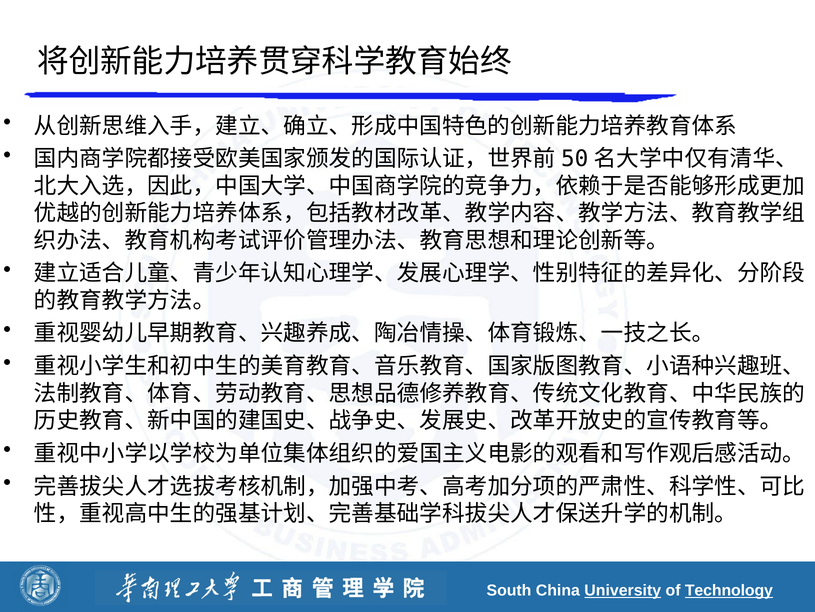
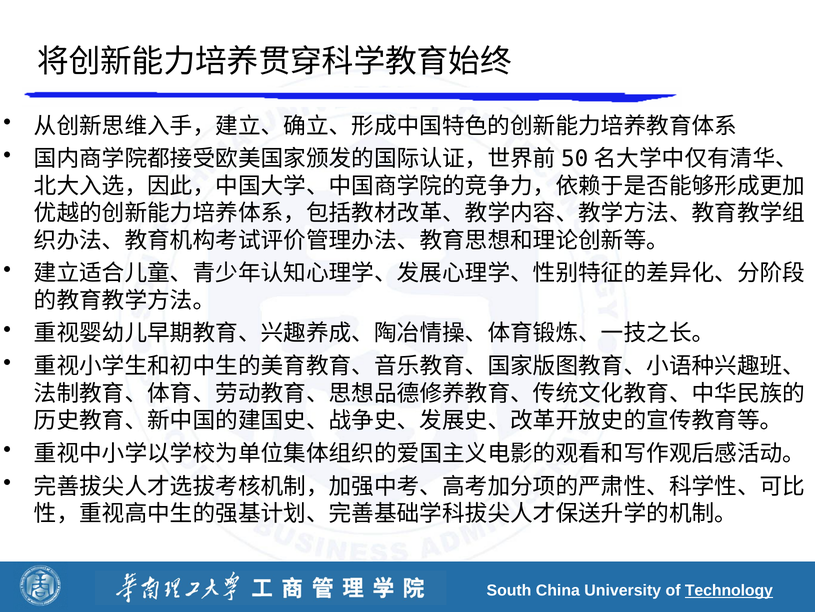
University underline: present -> none
